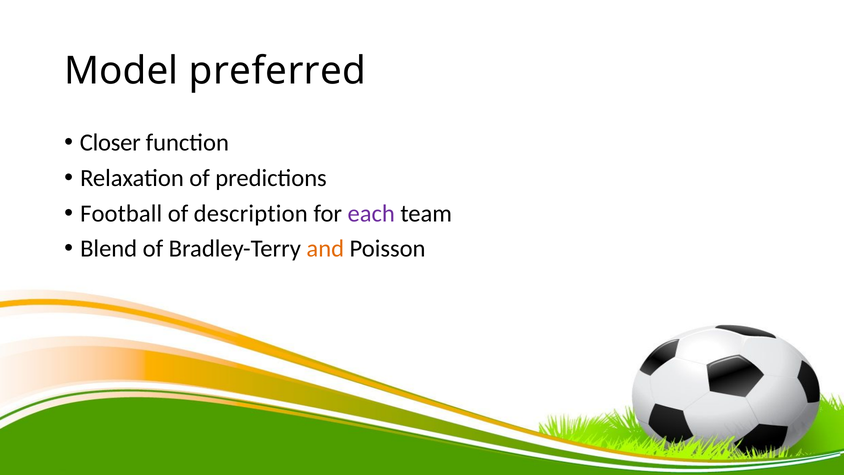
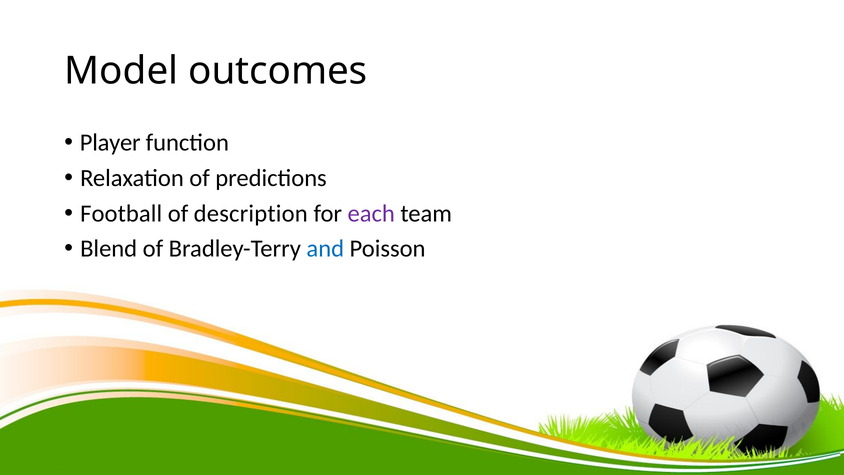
preferred: preferred -> outcomes
Closer: Closer -> Player
and colour: orange -> blue
